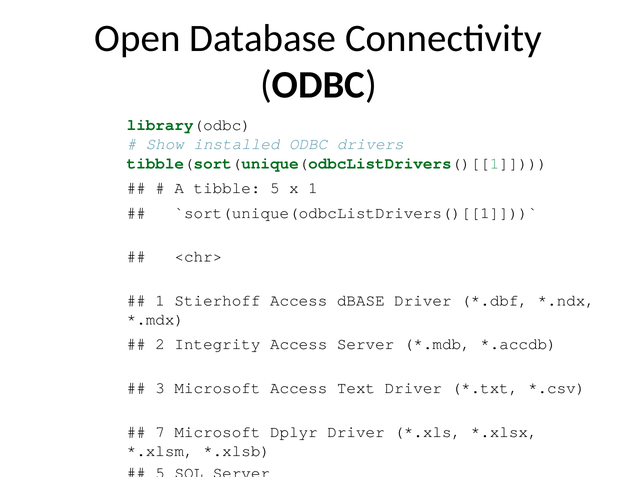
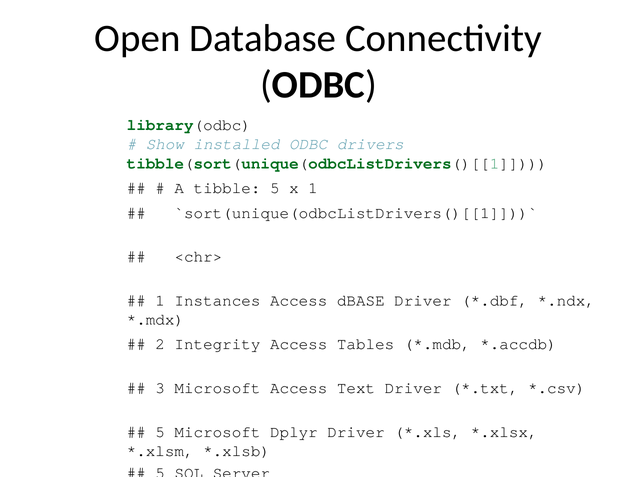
Stierhoff: Stierhoff -> Instances
Access Server: Server -> Tables
7 at (160, 433): 7 -> 5
